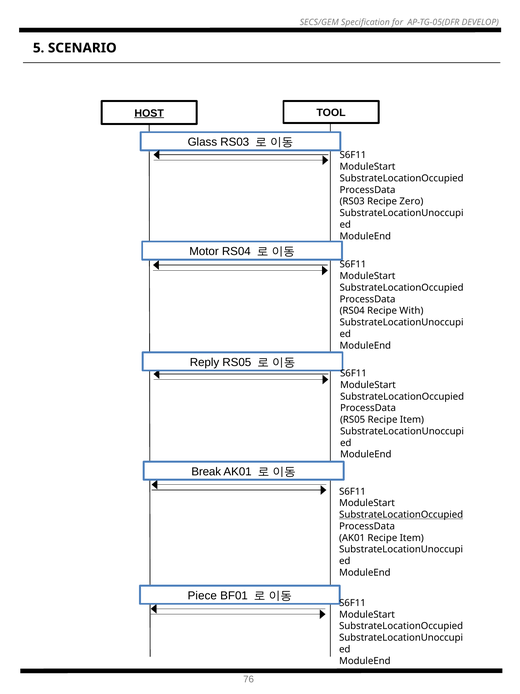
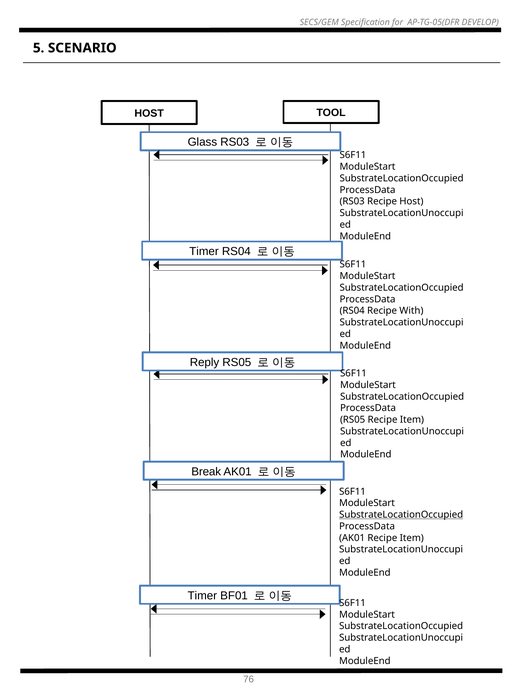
HOST at (149, 113) underline: present -> none
Recipe Zero: Zero -> Host
Motor at (204, 251): Motor -> Timer
Piece at (202, 595): Piece -> Timer
